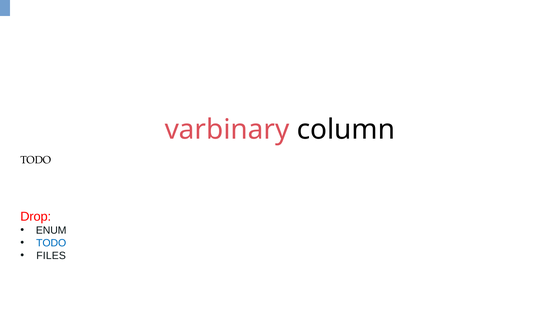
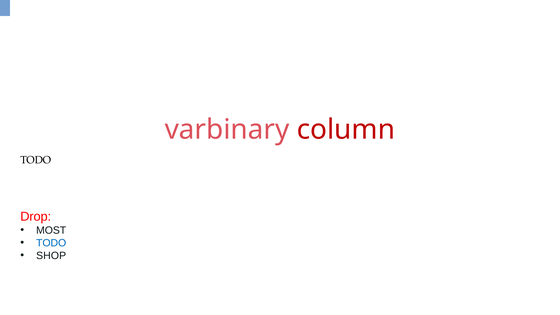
column colour: black -> red
ENUM: ENUM -> MOST
FILES: FILES -> SHOP
